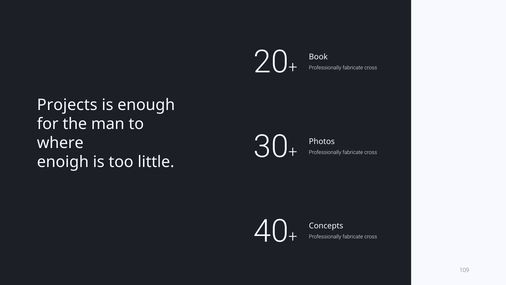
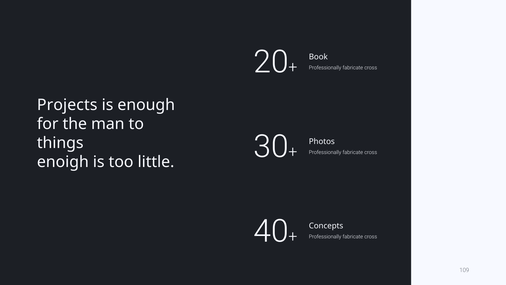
where: where -> things
